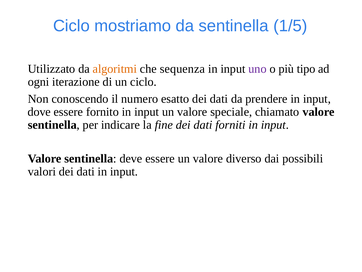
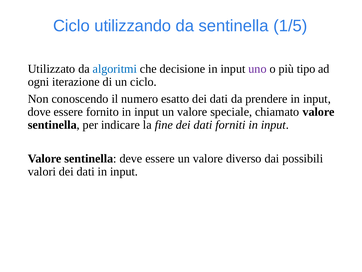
mostriamo: mostriamo -> utilizzando
algoritmi colour: orange -> blue
sequenza: sequenza -> decisione
